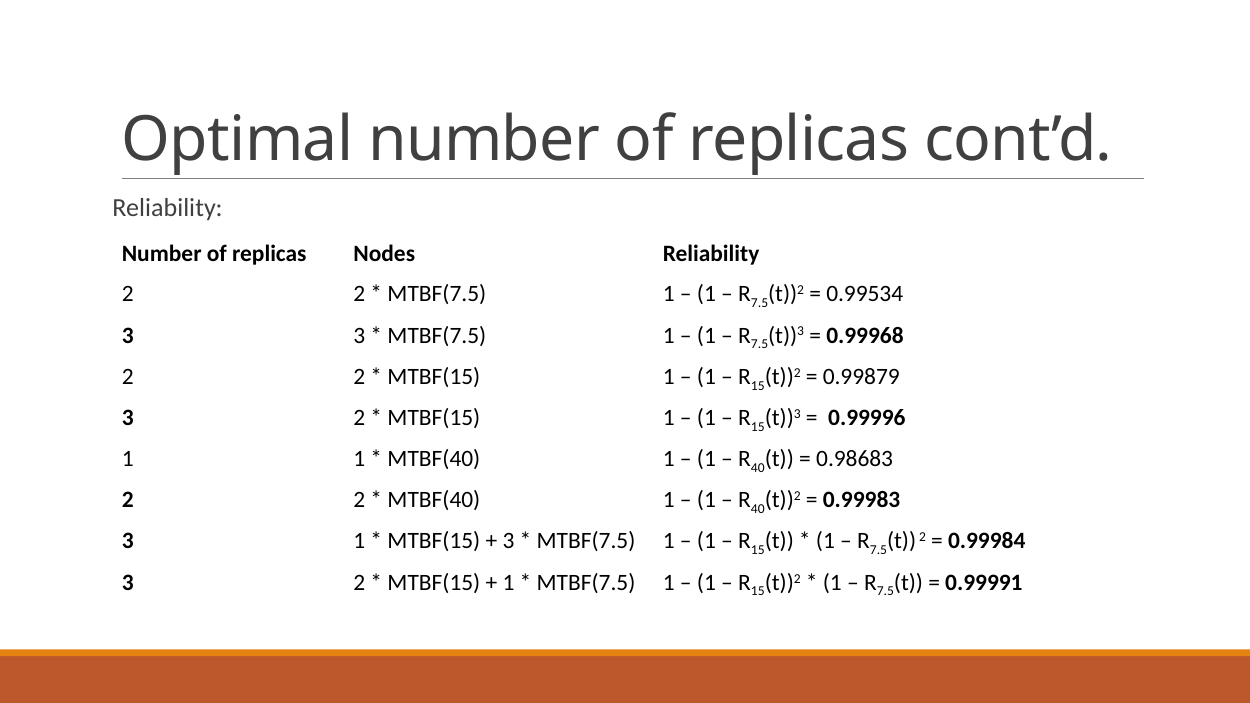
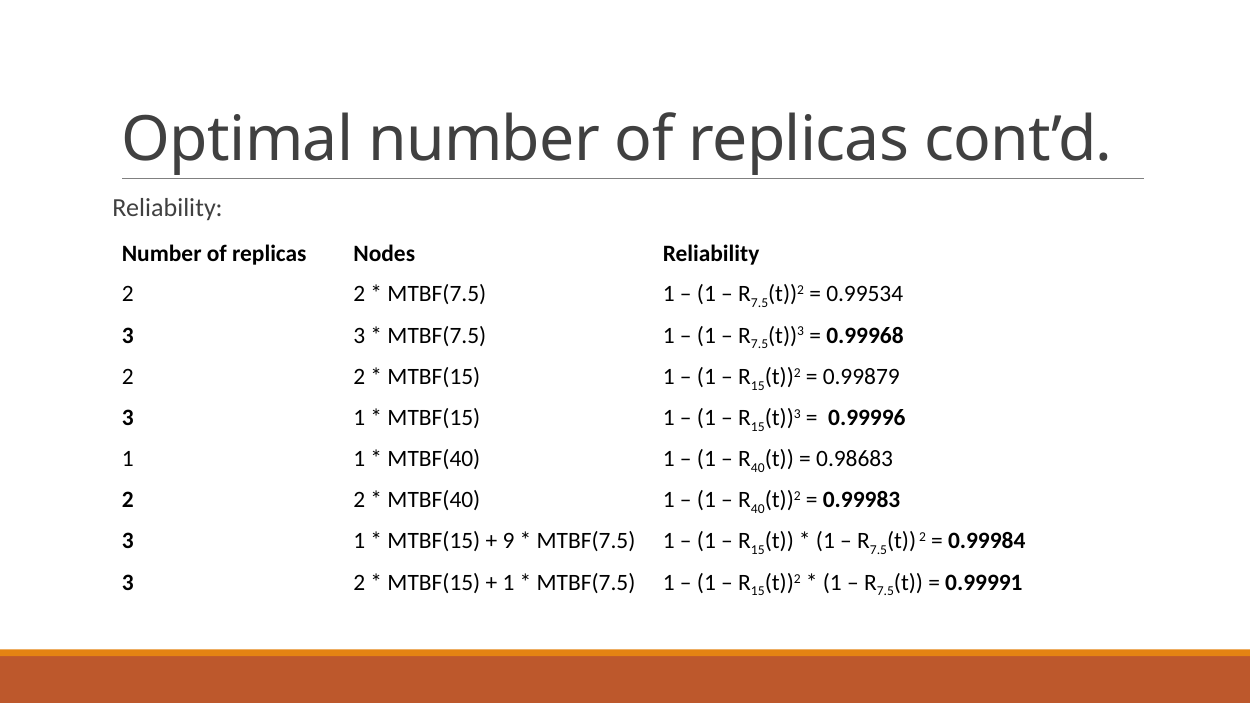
2 at (359, 418): 2 -> 1
3 at (508, 541): 3 -> 9
